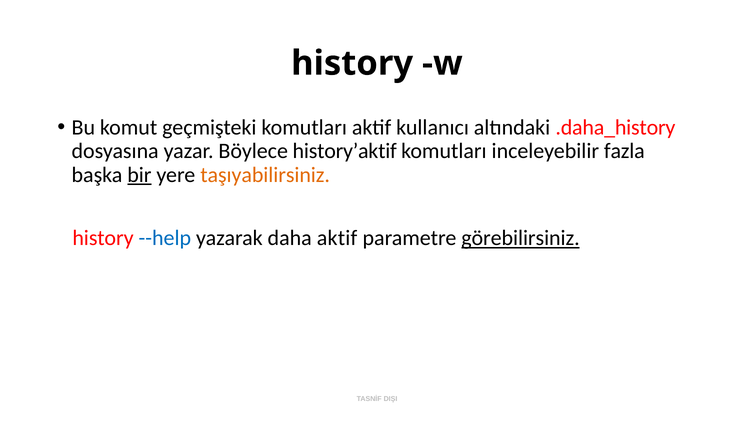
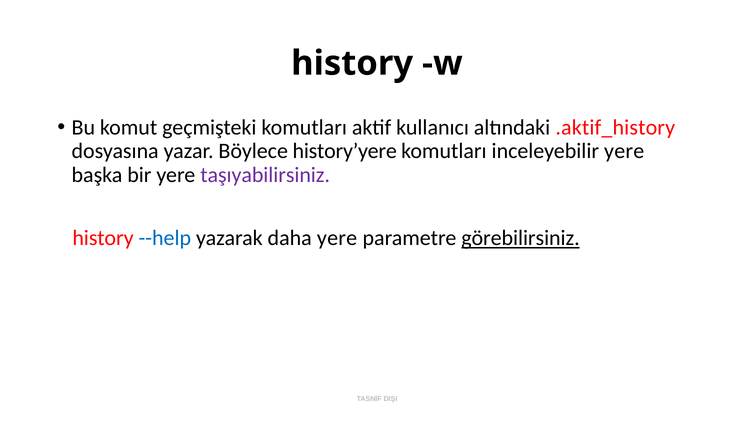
.daha_history: .daha_history -> .aktif_history
history’aktif: history’aktif -> history’yere
inceleyebilir fazla: fazla -> yere
bir underline: present -> none
taşıyabilirsiniz colour: orange -> purple
daha aktif: aktif -> yere
